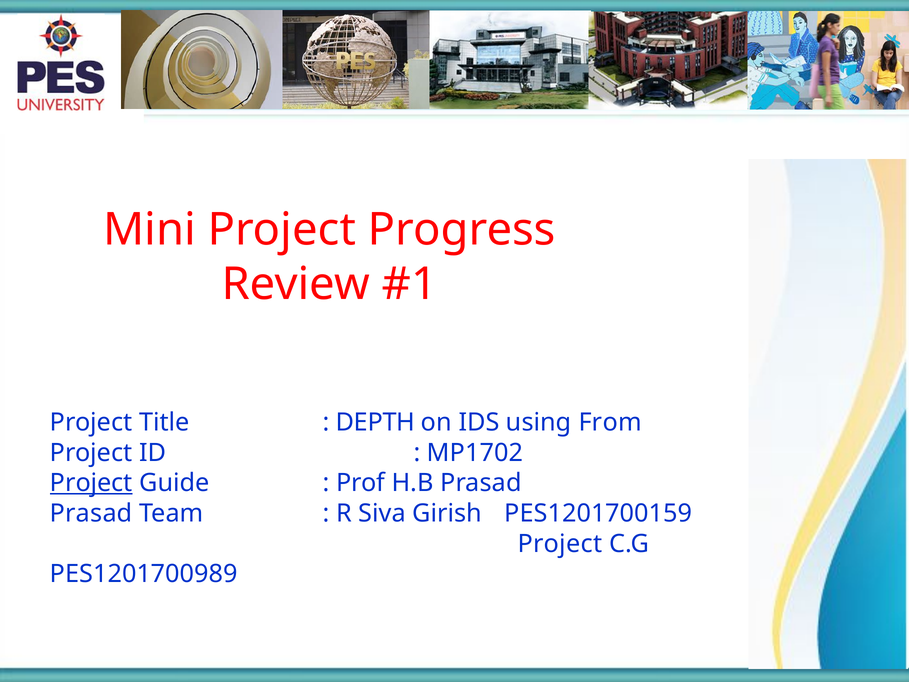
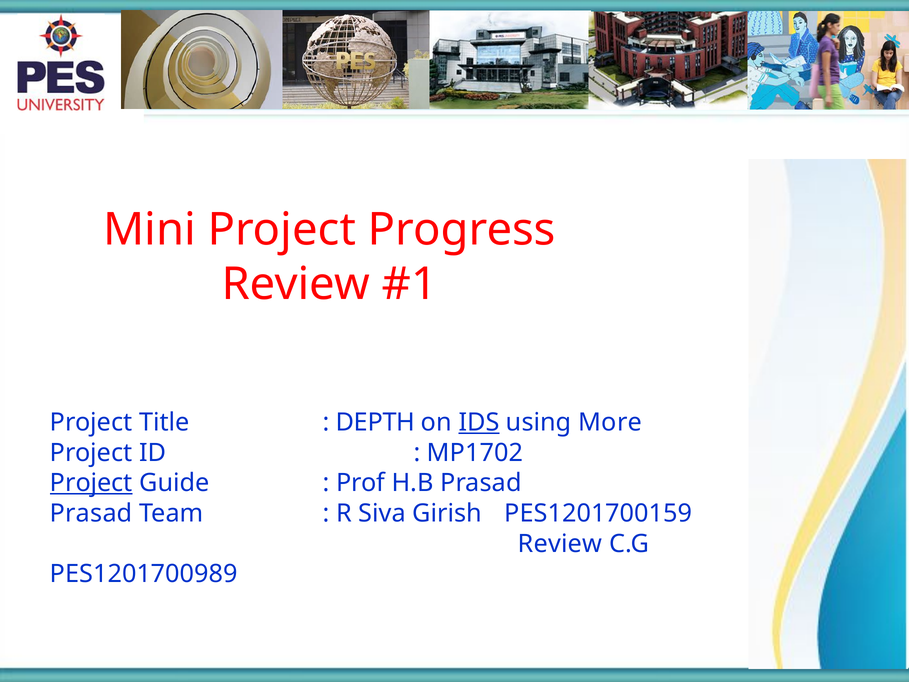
IDS underline: none -> present
From: From -> More
Project at (560, 544): Project -> Review
